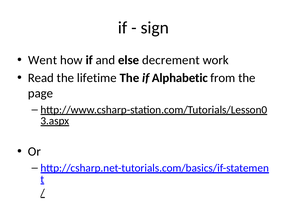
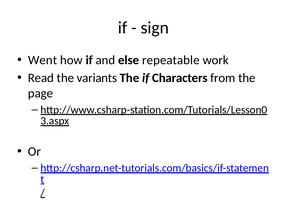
decrement: decrement -> repeatable
lifetime: lifetime -> variants
Alphabetic: Alphabetic -> Characters
